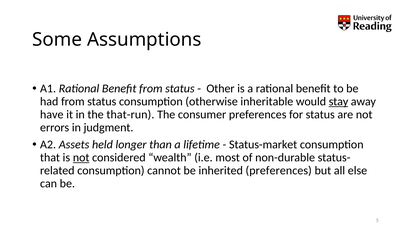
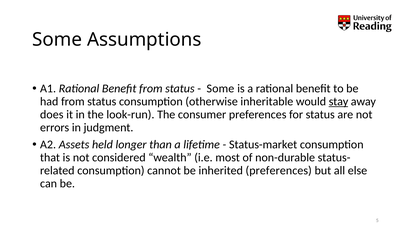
Other at (221, 89): Other -> Some
have: have -> does
that-run: that-run -> look-run
not at (81, 158) underline: present -> none
